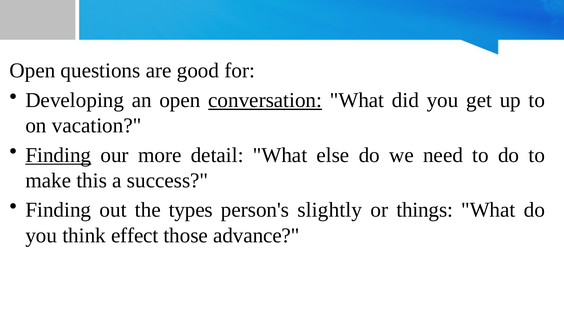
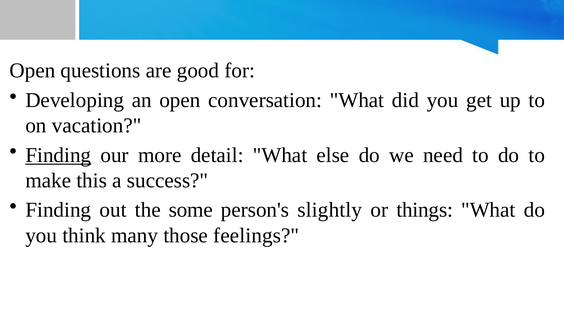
conversation underline: present -> none
types: types -> some
effect: effect -> many
advance: advance -> feelings
